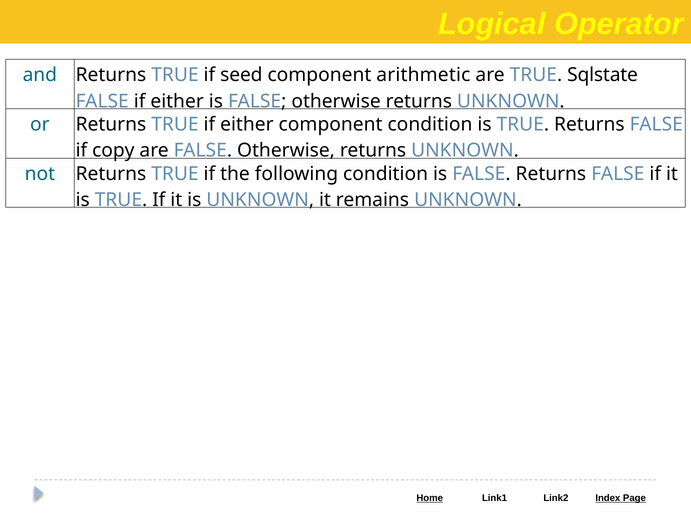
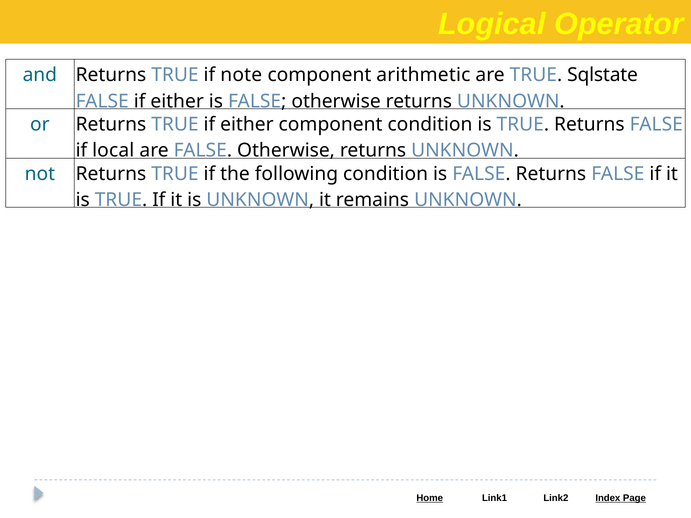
seed: seed -> note
copy: copy -> local
